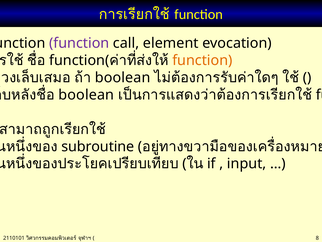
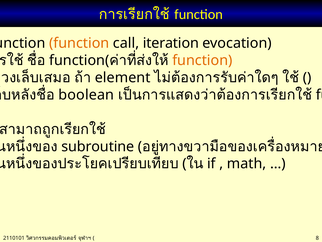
function at (79, 43) colour: purple -> orange
element: element -> iteration
boolean at (123, 78): boolean -> element
input: input -> math
